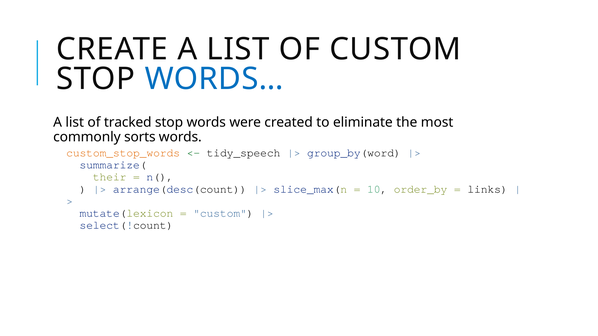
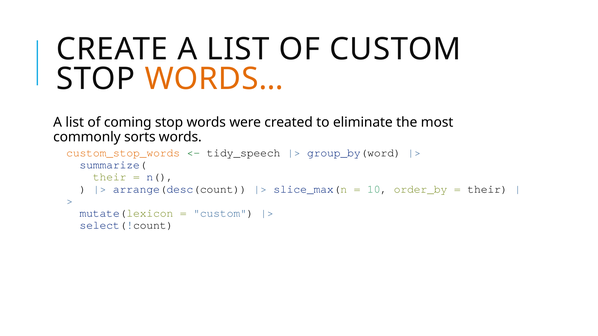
WORDS… colour: blue -> orange
tracked: tracked -> coming
links at (488, 189): links -> their
